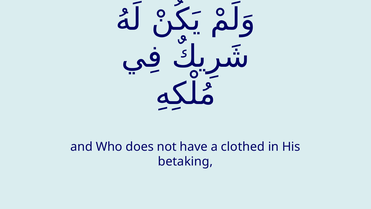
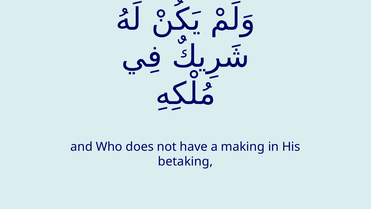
clothed: clothed -> making
